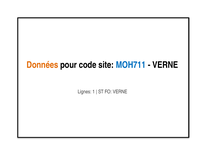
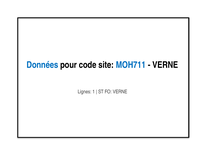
Données colour: orange -> blue
